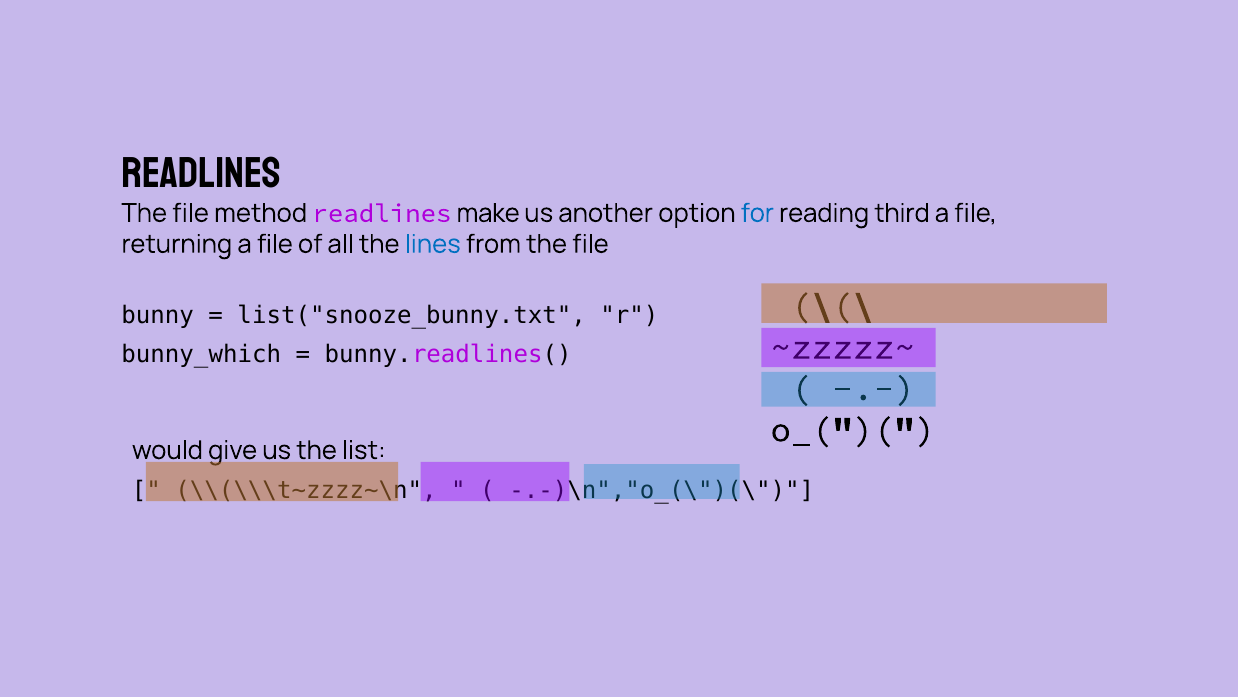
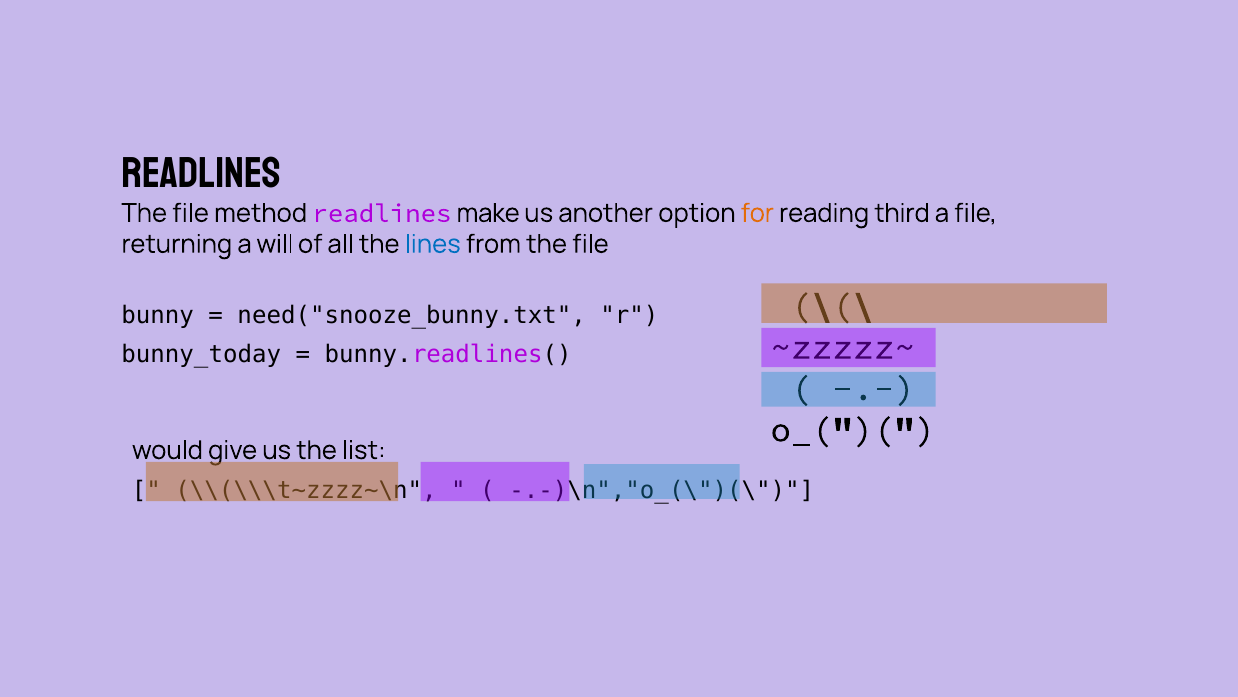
for colour: blue -> orange
returning a file: file -> will
list("snooze_bunny.txt: list("snooze_bunny.txt -> need("snooze_bunny.txt
bunny_which: bunny_which -> bunny_today
